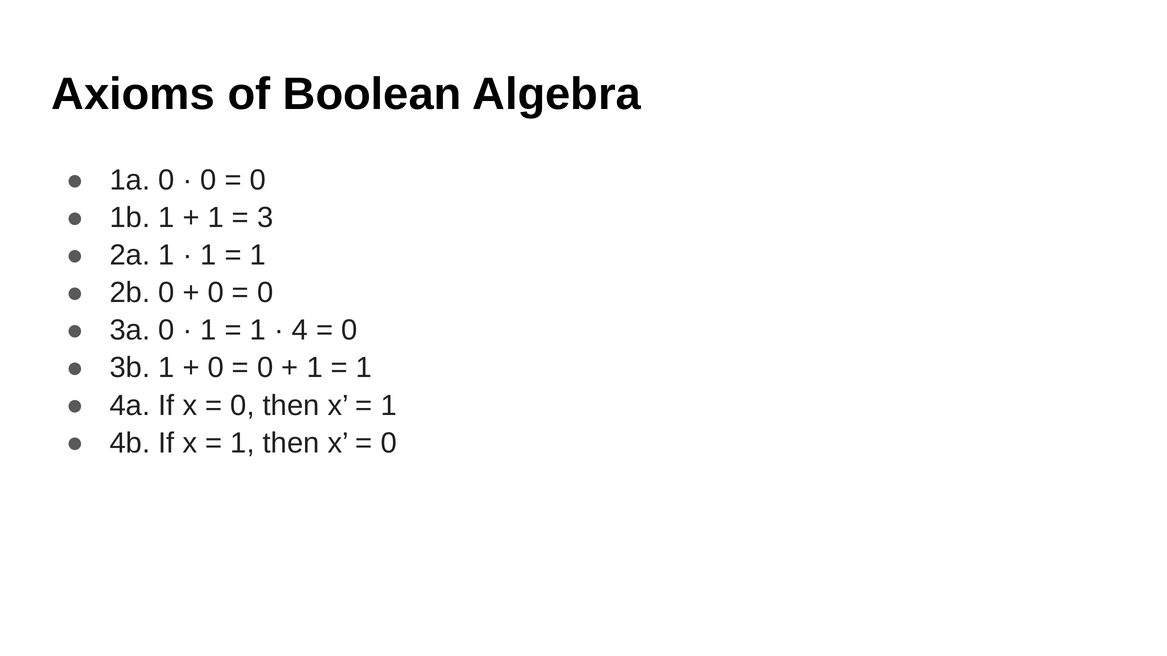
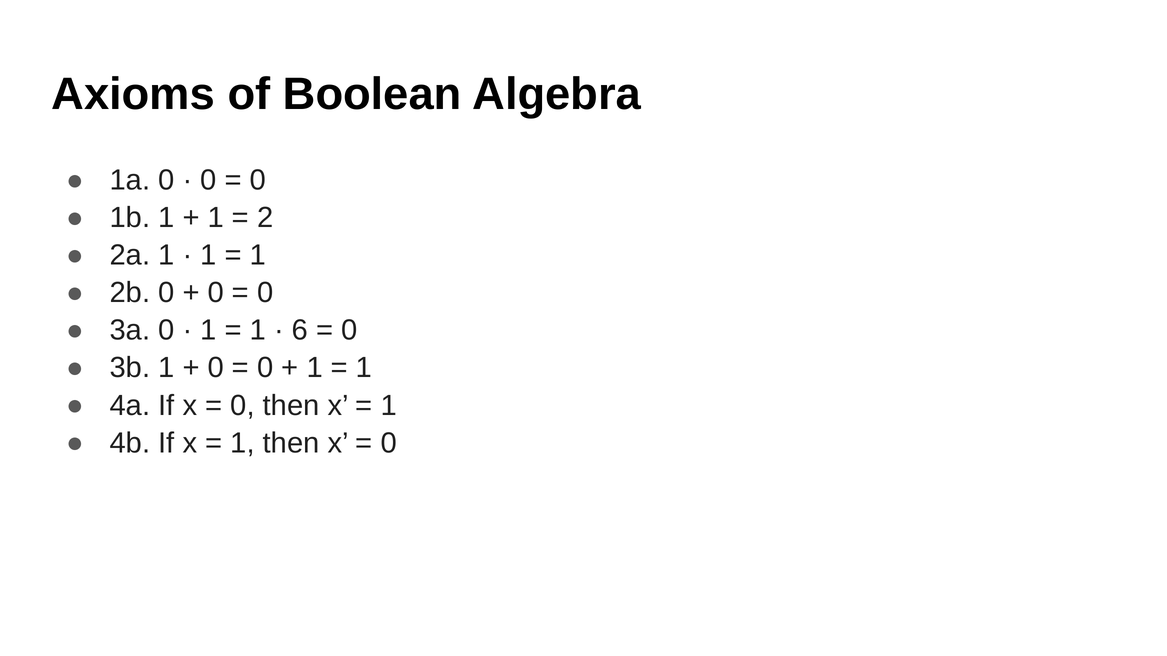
3: 3 -> 2
4: 4 -> 6
